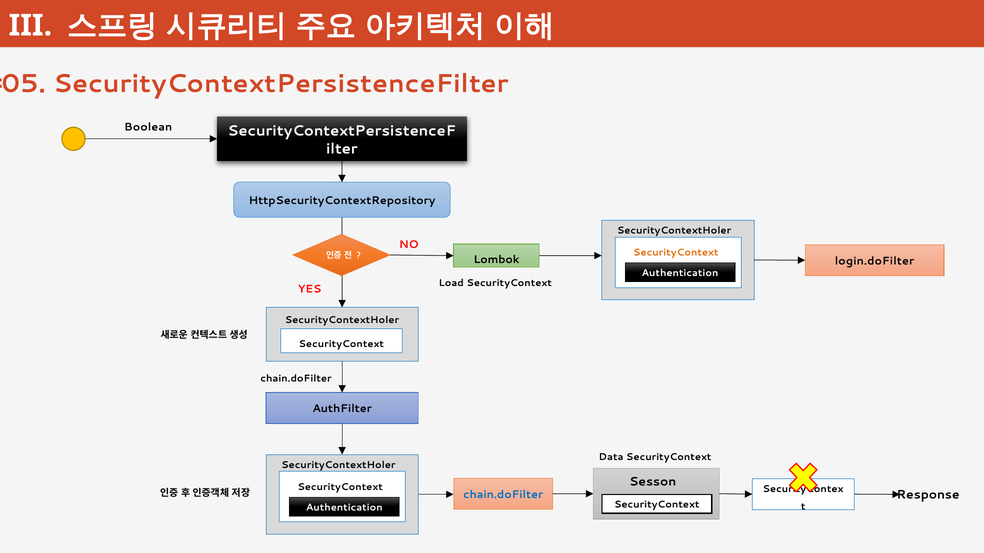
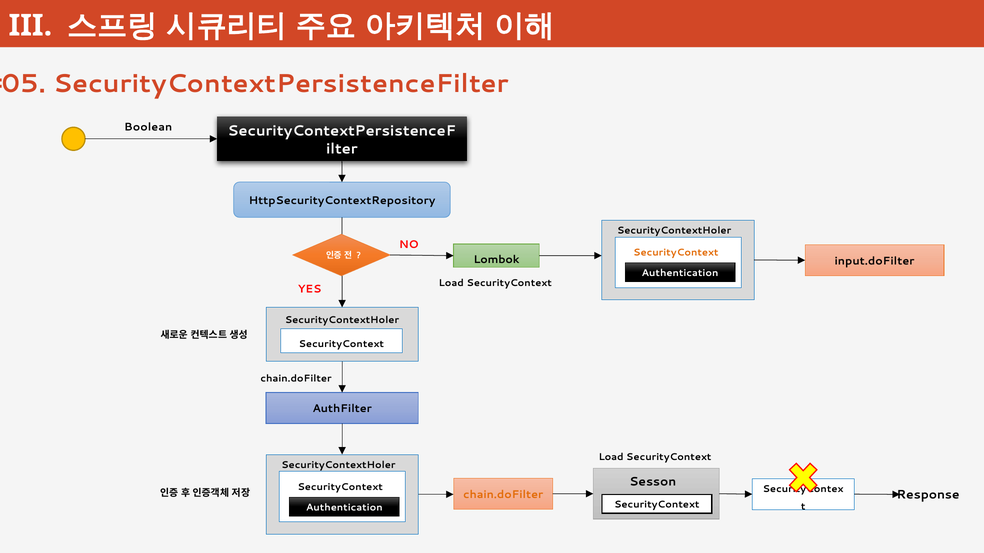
login.doFilter: login.doFilter -> input.doFilter
Data at (611, 457): Data -> Load
chain.doFilter at (503, 495) colour: blue -> orange
